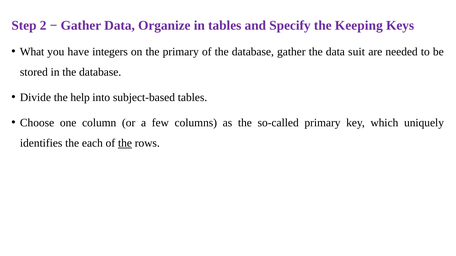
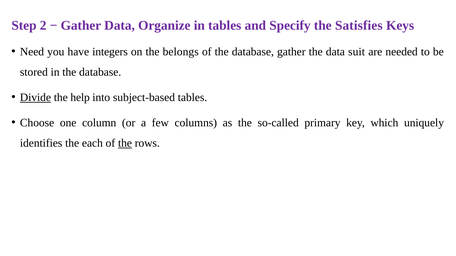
Keeping: Keeping -> Satisfies
What: What -> Need
the primary: primary -> belongs
Divide underline: none -> present
